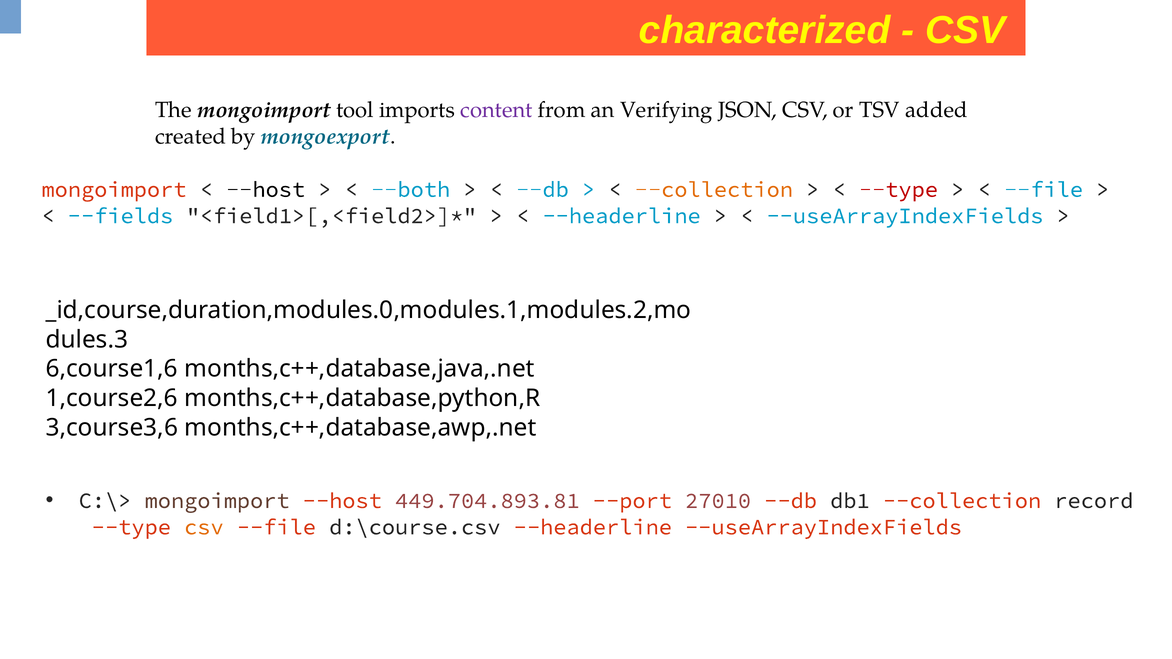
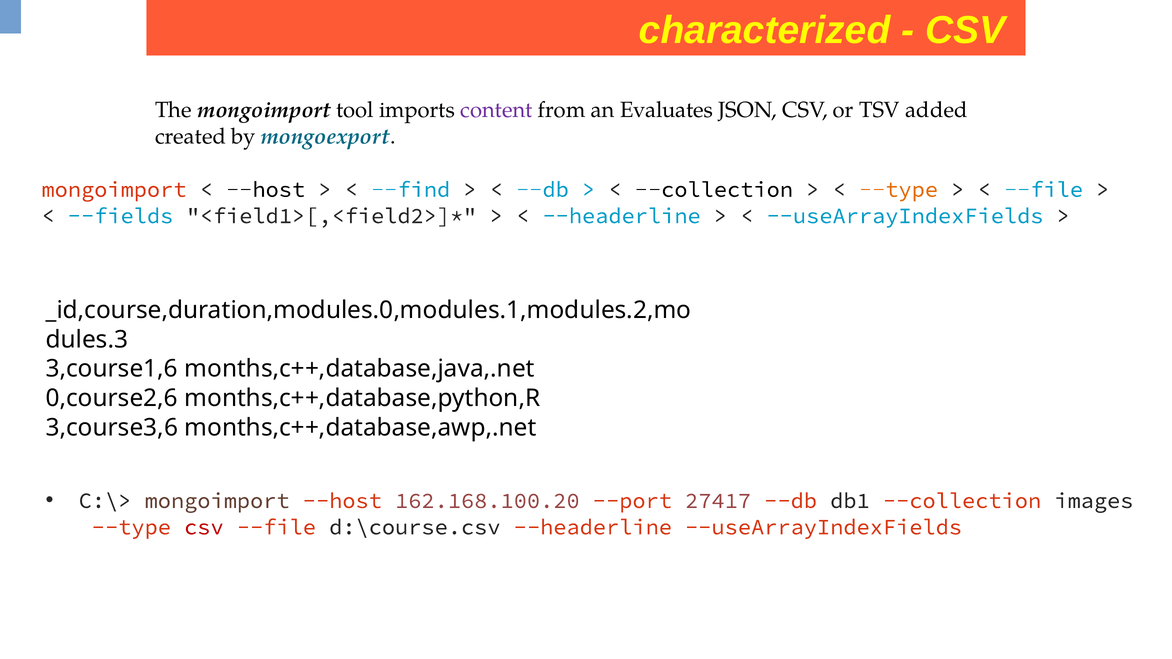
Verifying: Verifying -> Evaluates
--both: --both -> --find
--collection at (714, 190) colour: orange -> black
--type at (898, 190) colour: red -> orange
6,course1,6: 6,course1,6 -> 3,course1,6
1,course2,6: 1,course2,6 -> 0,course2,6
449.704.893.81: 449.704.893.81 -> 162.168.100.20
27010: 27010 -> 27417
record: record -> images
csv at (204, 527) colour: orange -> red
